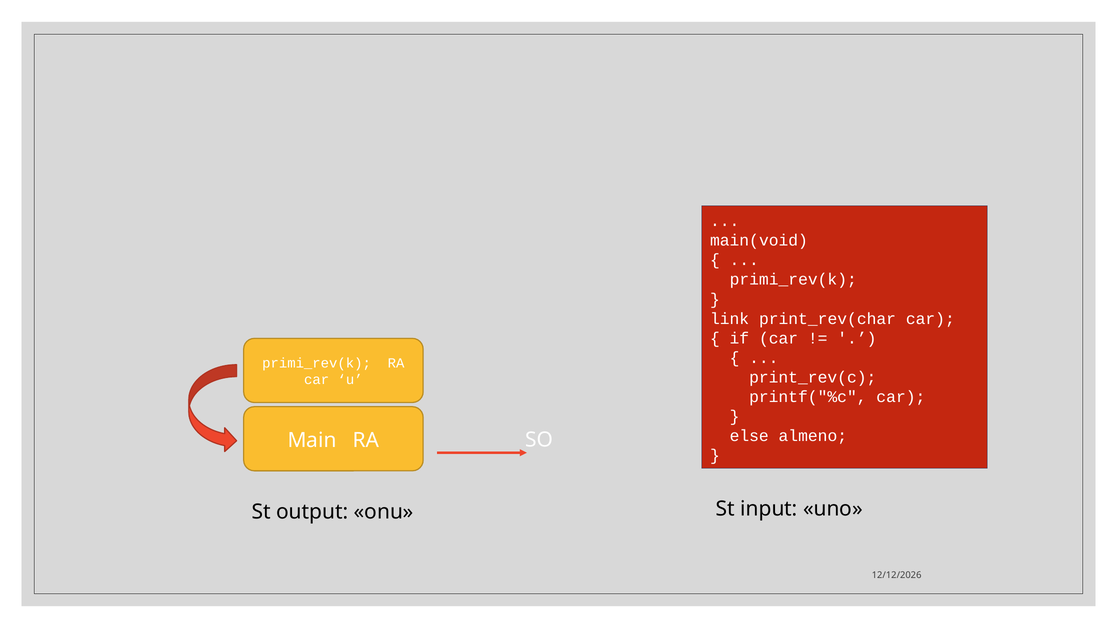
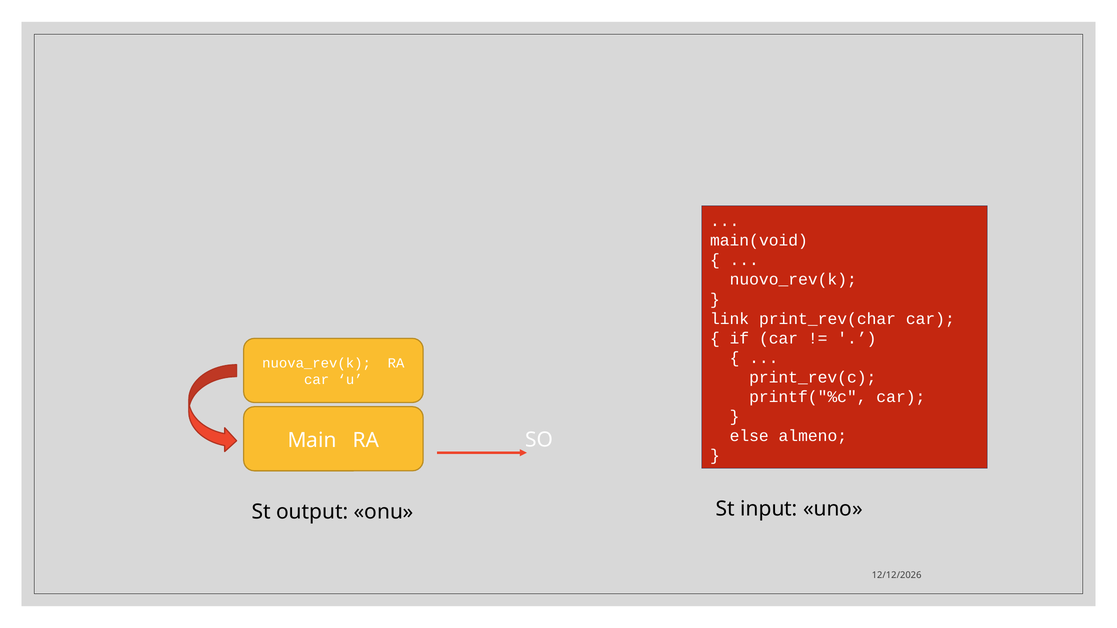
primi_rev(k at (793, 280): primi_rev(k -> nuovo_rev(k
primi_rev(k at (317, 363): primi_rev(k -> nuova_rev(k
